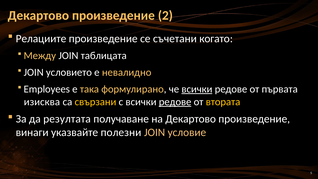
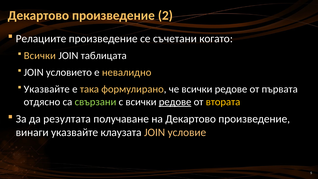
Между at (40, 56): Между -> Всички
Employees at (47, 89): Employees -> Указвайте
всички at (197, 89) underline: present -> none
изисква: изисква -> отдясно
свързани colour: yellow -> light green
полезни: полезни -> клаузата
